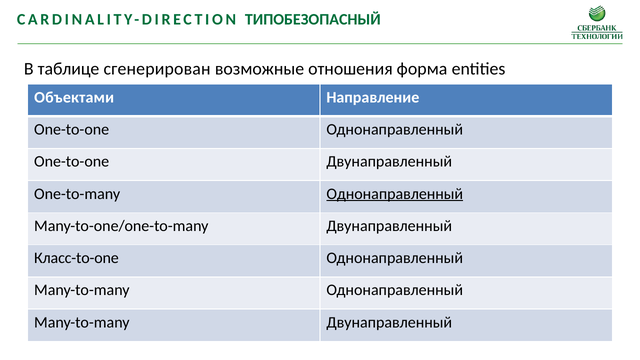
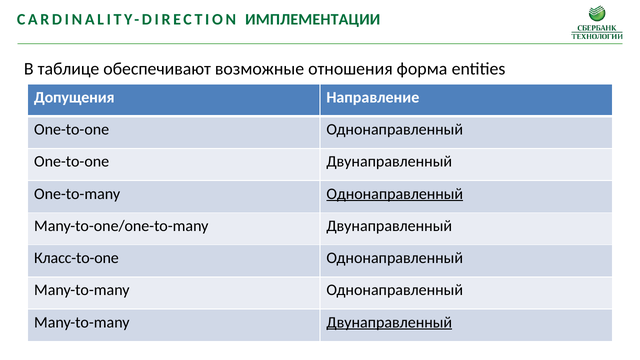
ТИПОБЕЗОПАСНЫЙ: ТИПОБЕЗОПАСНЫЙ -> ИМПЛЕМЕНТАЦИИ
сгенерирован: сгенерирован -> обеспечивают
Объектами: Объектами -> Допущения
Двунаправленный at (389, 322) underline: none -> present
